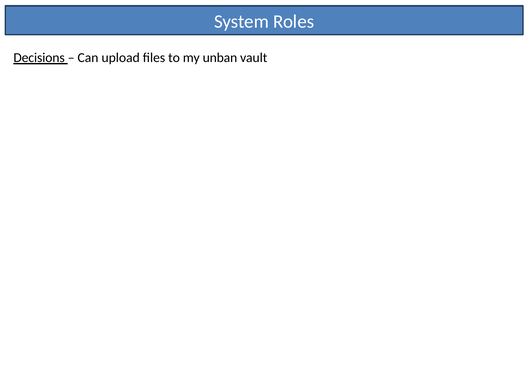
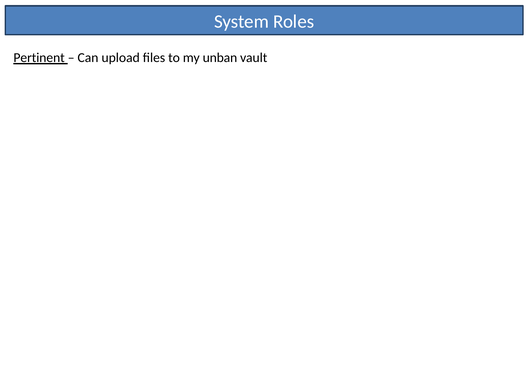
Decisions: Decisions -> Pertinent
